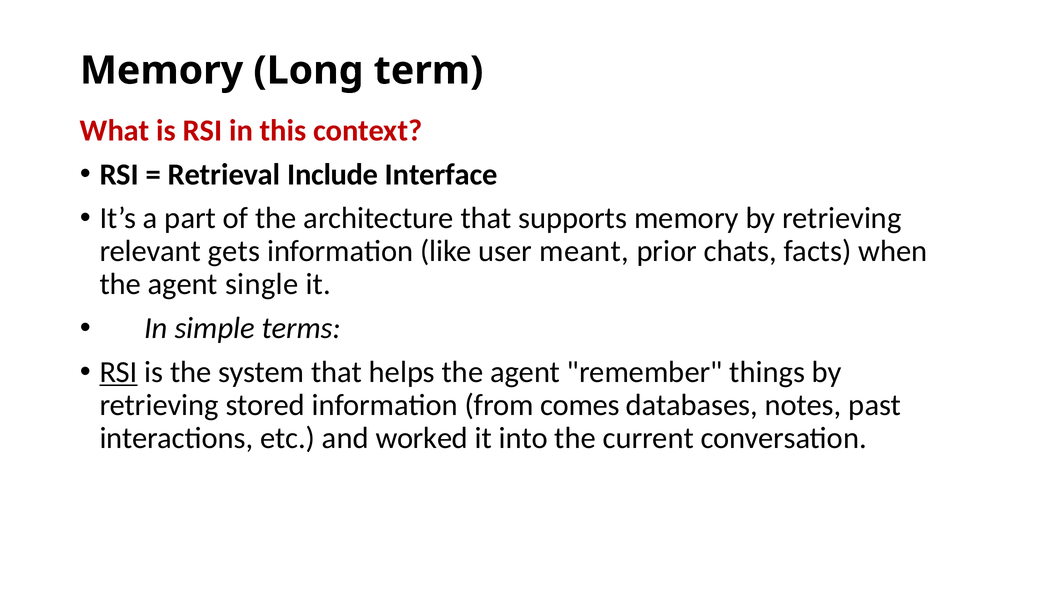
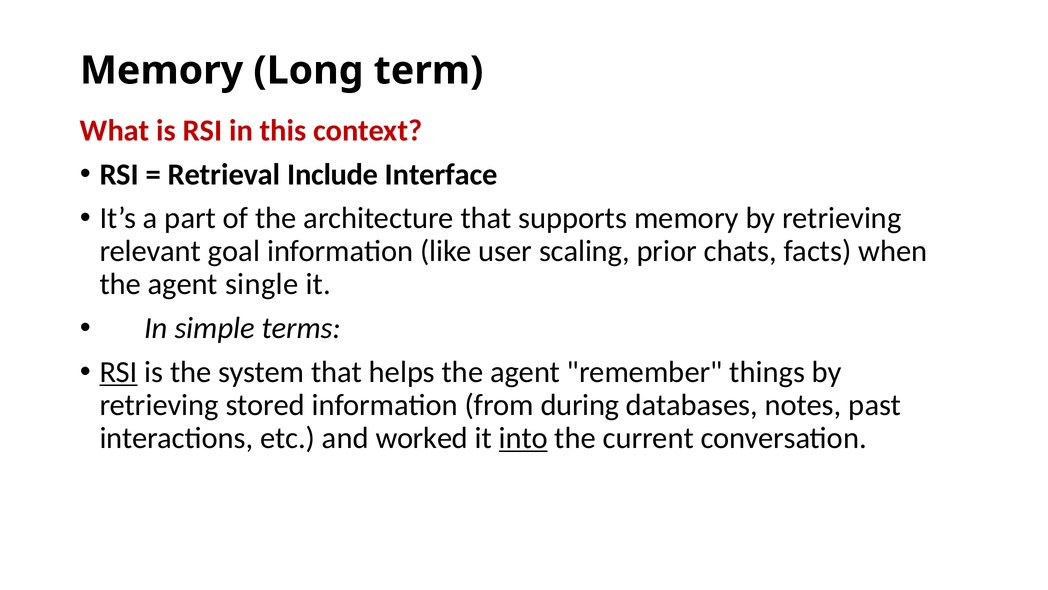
gets: gets -> goal
meant: meant -> scaling
comes: comes -> during
into underline: none -> present
